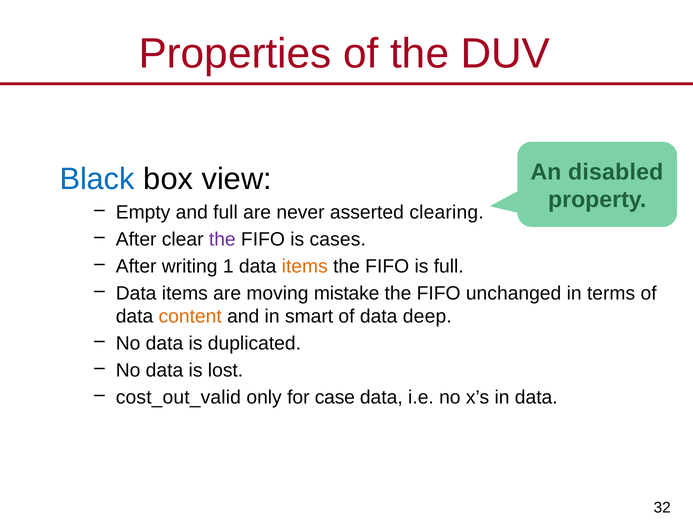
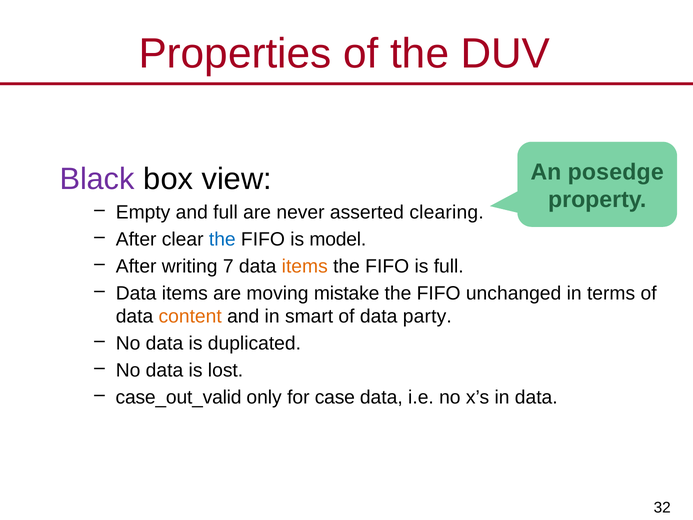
disabled: disabled -> posedge
Black colour: blue -> purple
the at (222, 239) colour: purple -> blue
cases: cases -> model
1: 1 -> 7
deep: deep -> party
cost_out_valid: cost_out_valid -> case_out_valid
